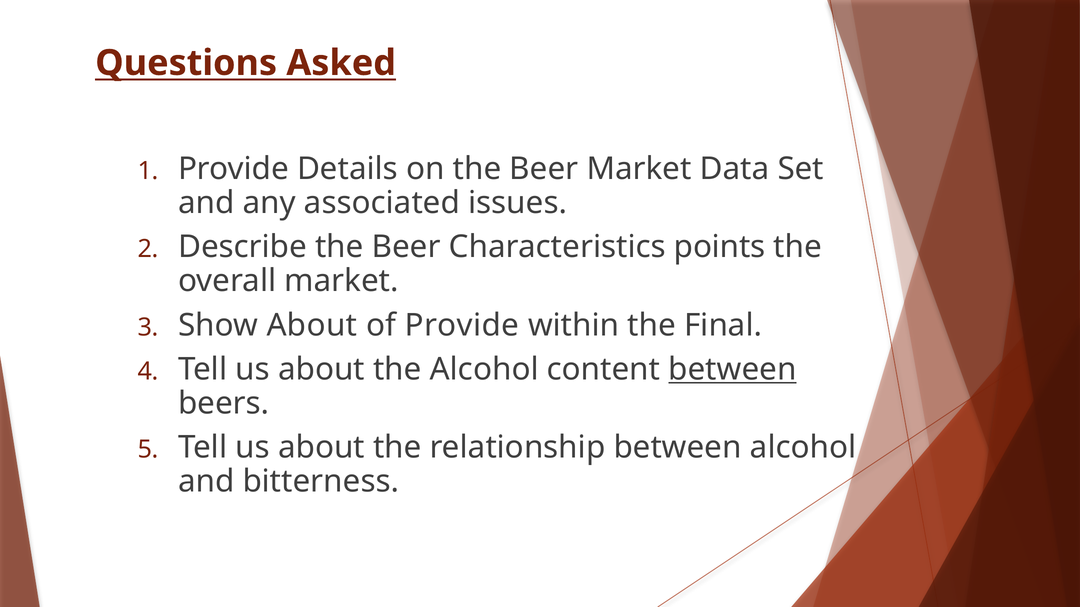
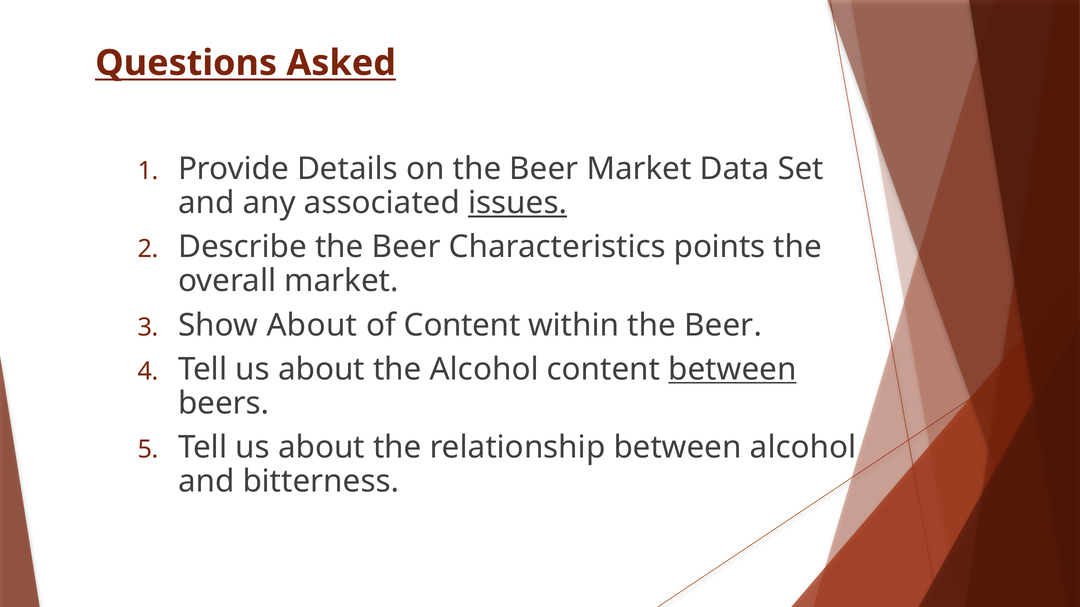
issues underline: none -> present
of Provide: Provide -> Content
within the Final: Final -> Beer
